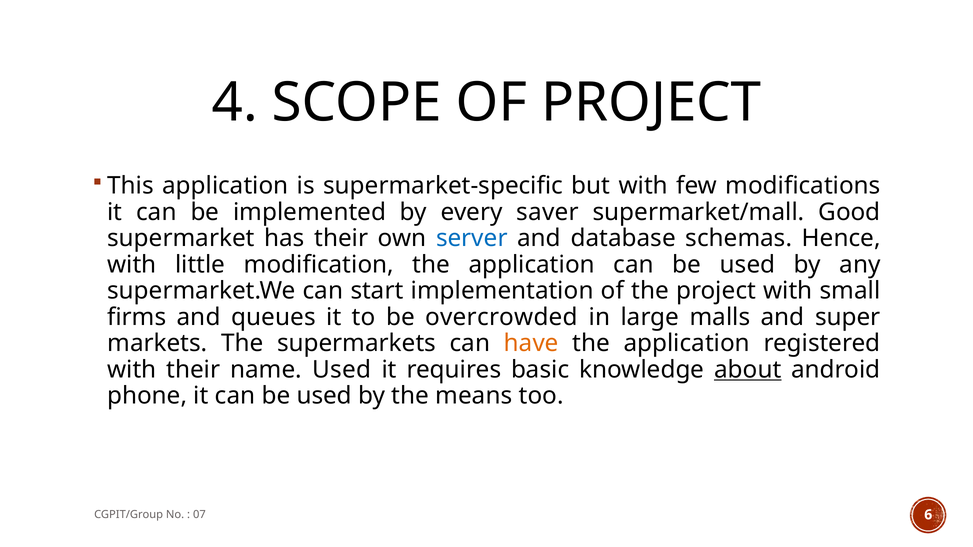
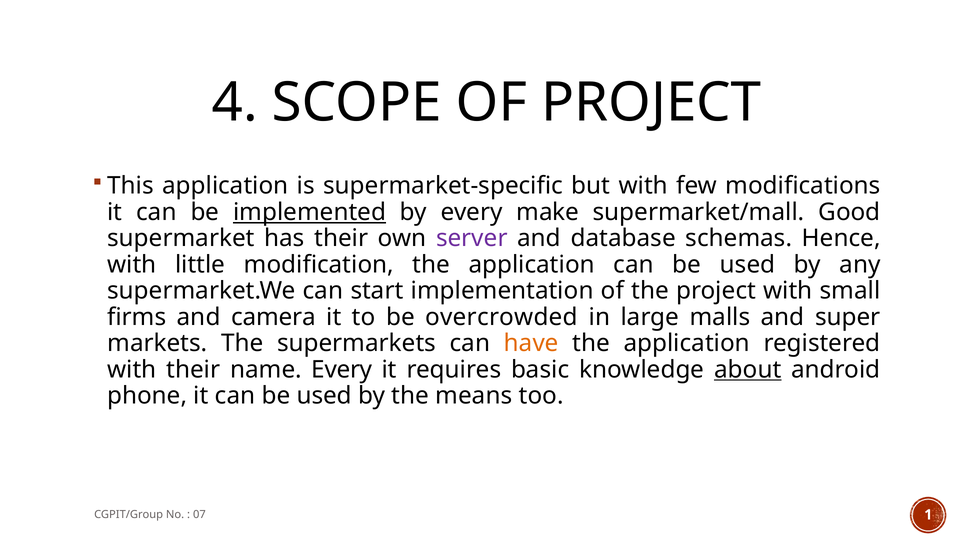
implemented underline: none -> present
saver: saver -> make
server colour: blue -> purple
queues: queues -> camera
name Used: Used -> Every
6: 6 -> 1
